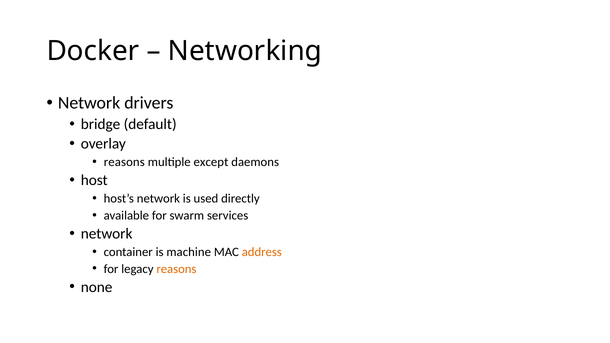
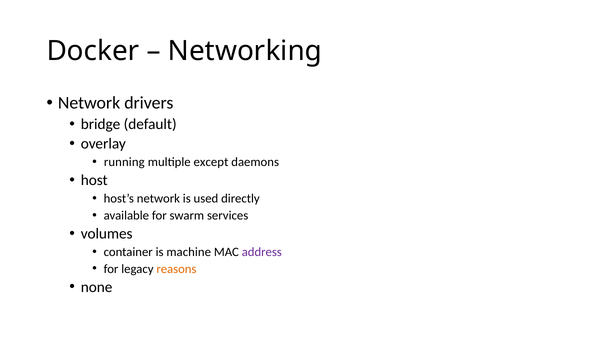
reasons at (124, 162): reasons -> running
network at (107, 234): network -> volumes
address colour: orange -> purple
